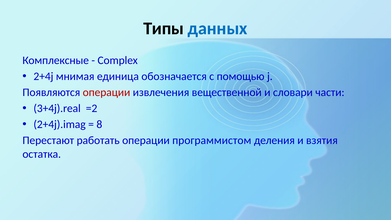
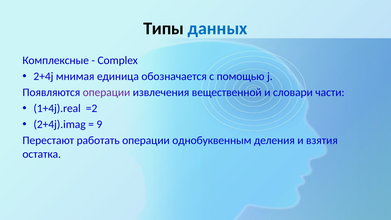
операции at (106, 92) colour: red -> purple
3+4j).real: 3+4j).real -> 1+4j).real
8: 8 -> 9
программистом: программистом -> однобуквенным
